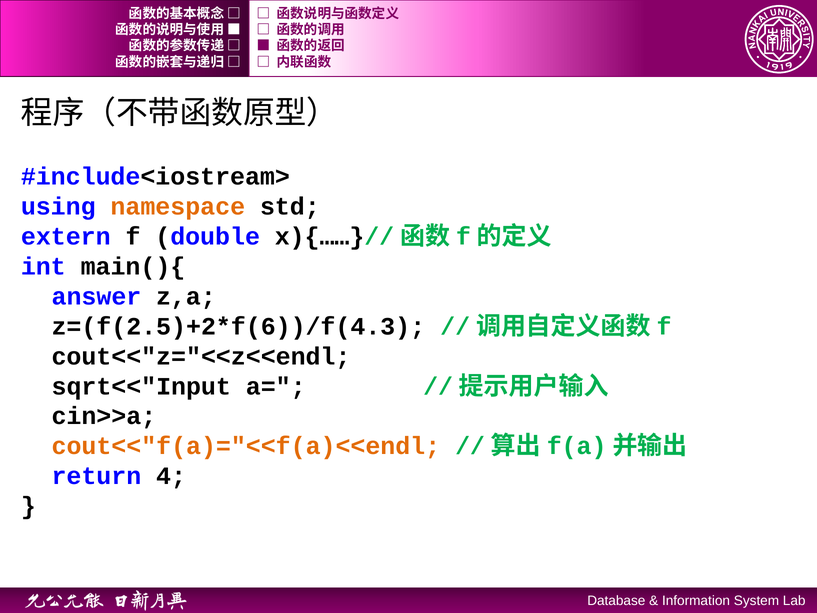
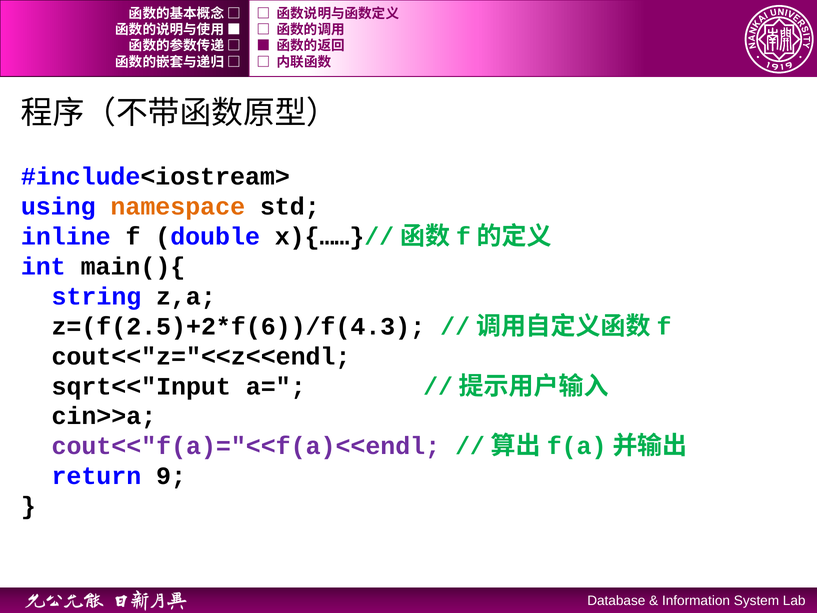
extern: extern -> inline
answer: answer -> string
cout<<"f(a)="<<f(a)<<endl colour: orange -> purple
4: 4 -> 9
